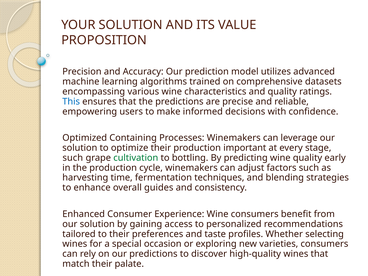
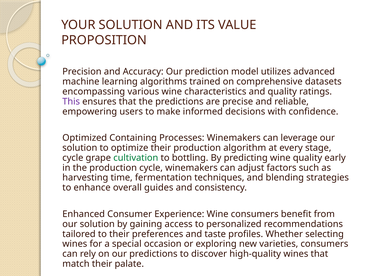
This colour: blue -> purple
important: important -> algorithm
such at (73, 158): such -> cycle
